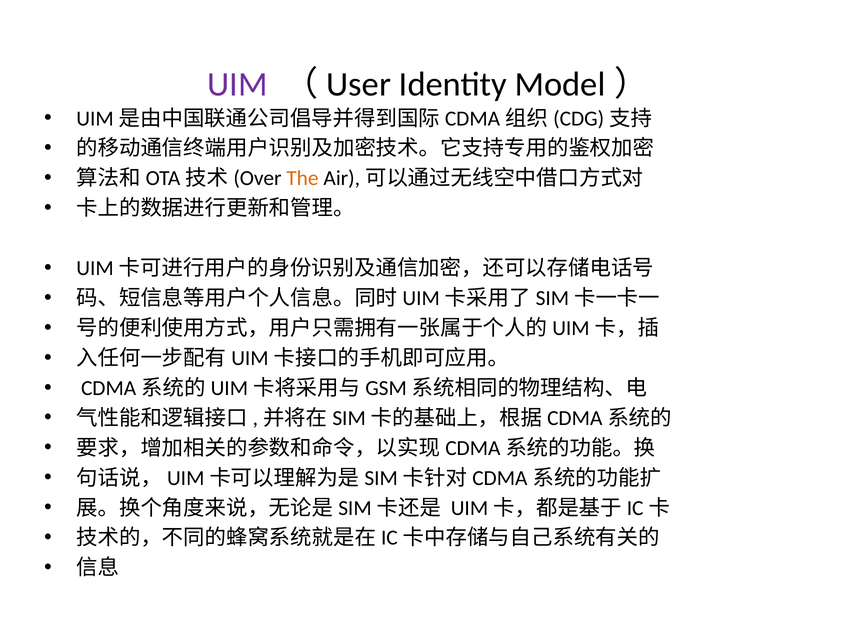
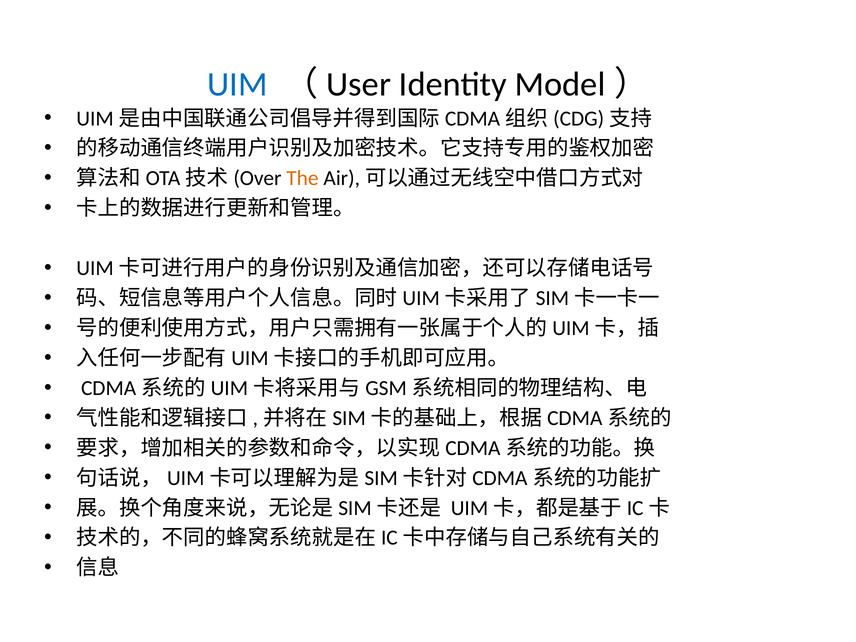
UIM colour: purple -> blue
